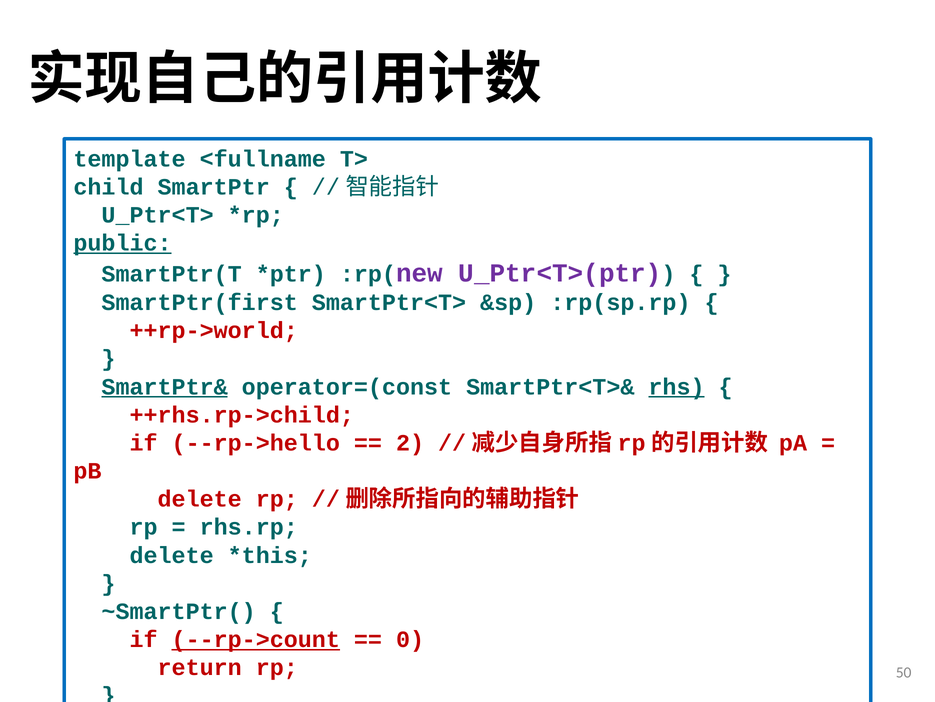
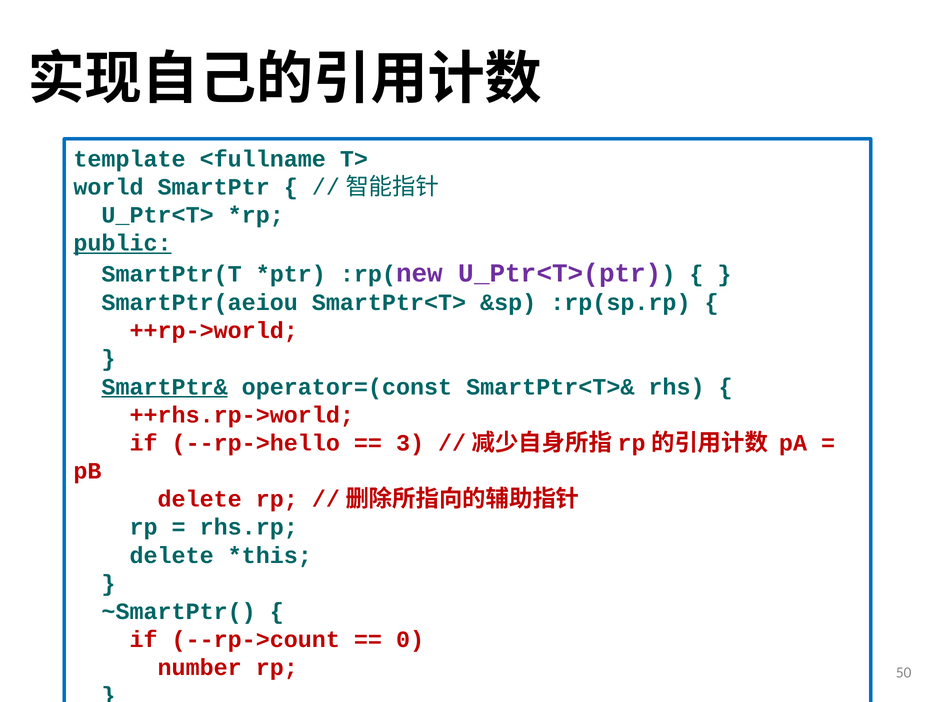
child: child -> world
SmartPtr(first: SmartPtr(first -> SmartPtr(aeiou
rhs underline: present -> none
++rhs.rp->child: ++rhs.rp->child -> ++rhs.rp->world
2: 2 -> 3
--rp->count underline: present -> none
return: return -> number
